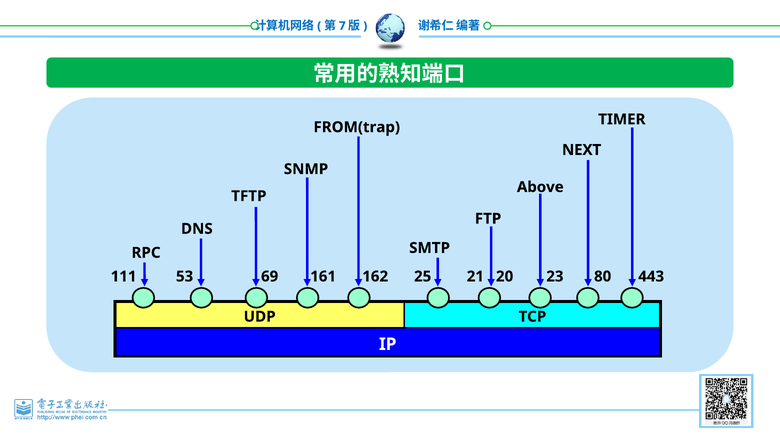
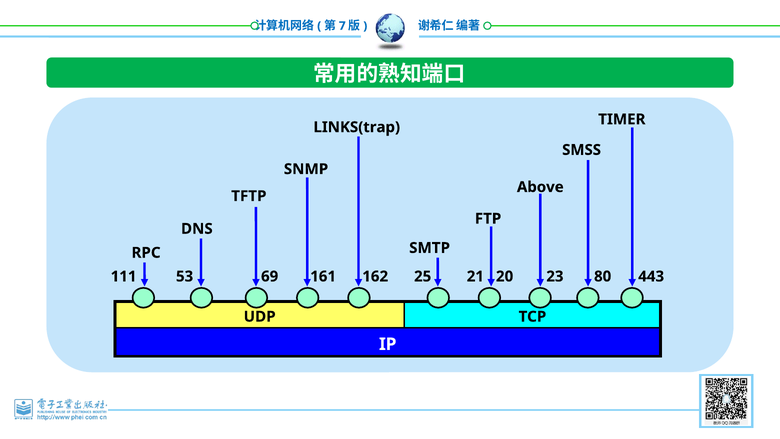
FROM(trap: FROM(trap -> LINKS(trap
NEXT: NEXT -> SMSS
